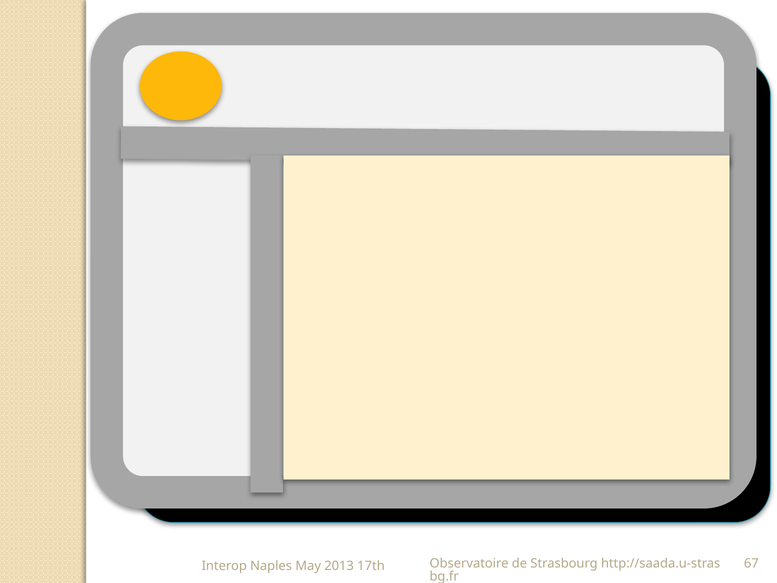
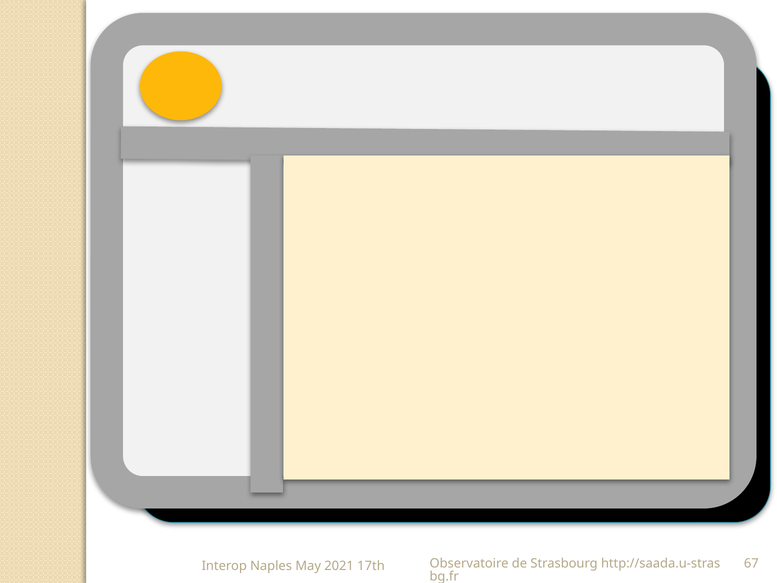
2013: 2013 -> 2021
